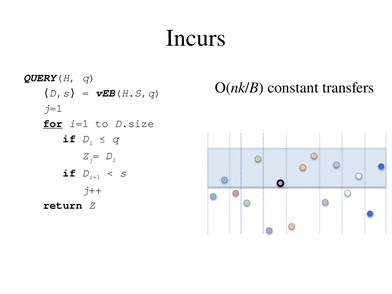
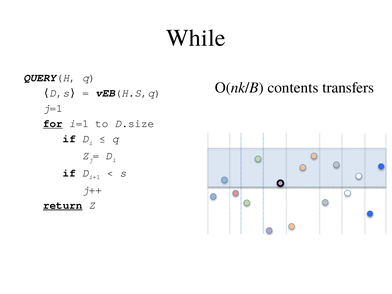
Incurs: Incurs -> While
constant: constant -> contents
return underline: none -> present
